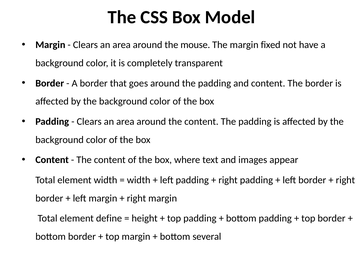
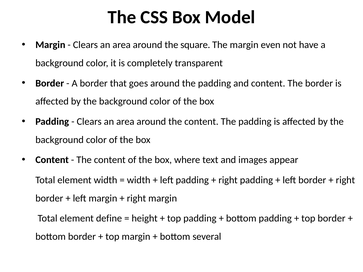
mouse: mouse -> square
fixed: fixed -> even
